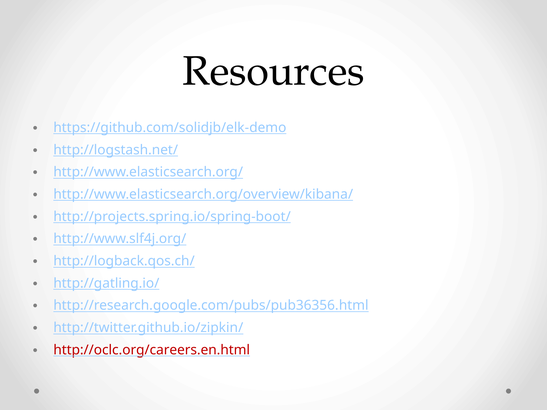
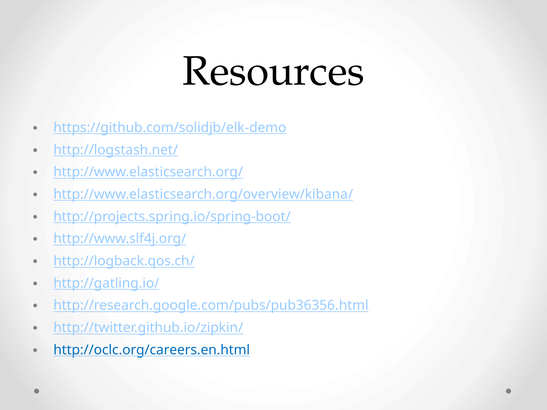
http://oclc.org/careers.en.html colour: red -> blue
